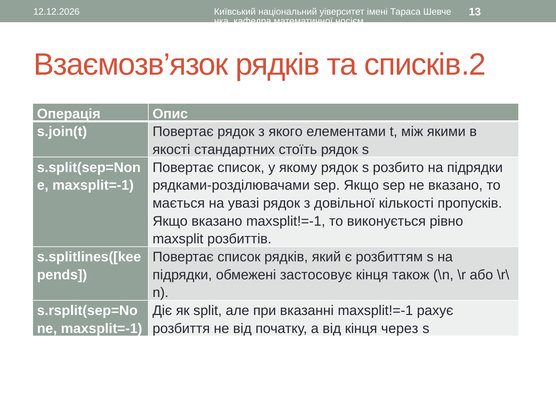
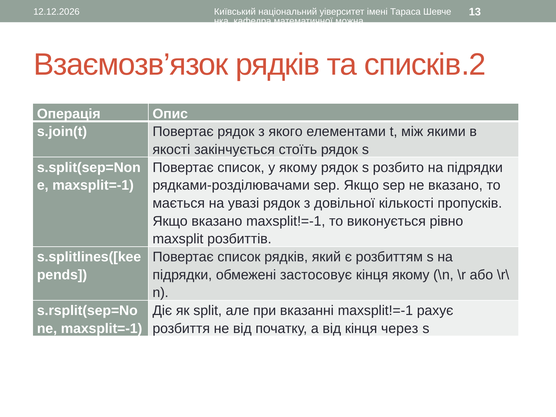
носієм: носієм -> можна
стандартних: стандартних -> закінчується
кінця також: також -> якому
